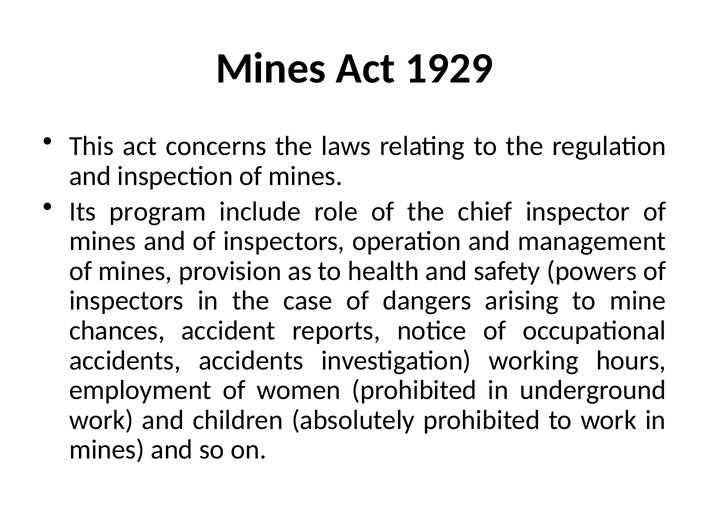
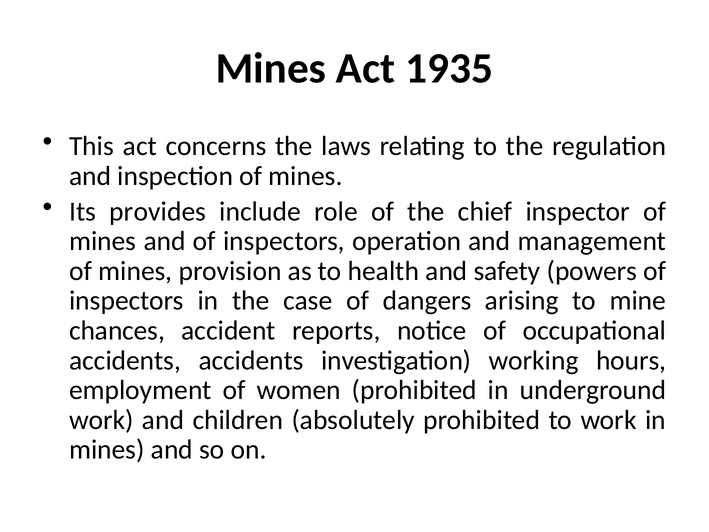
1929: 1929 -> 1935
program: program -> provides
